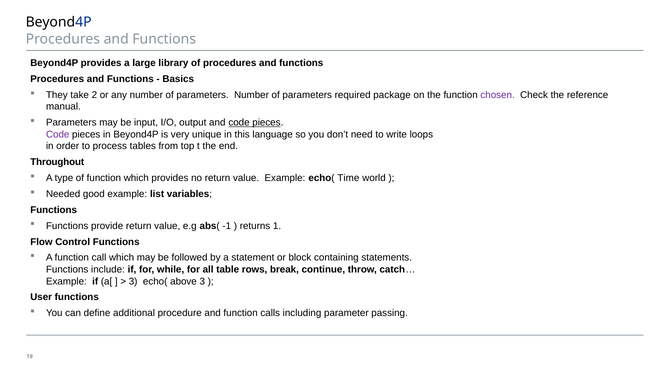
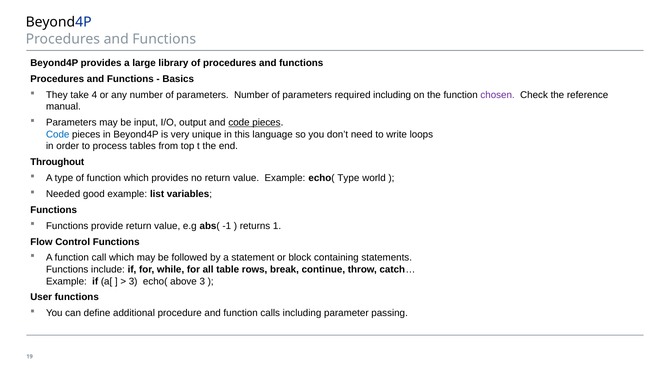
2: 2 -> 4
required package: package -> including
Code at (58, 134) colour: purple -> blue
echo( Time: Time -> Type
